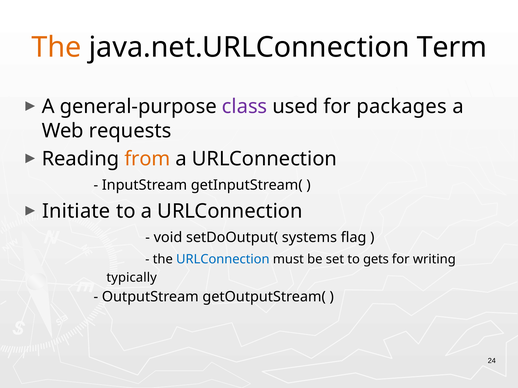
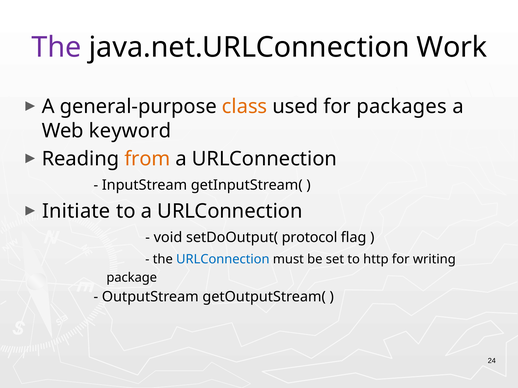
The at (56, 47) colour: orange -> purple
Term: Term -> Work
class colour: purple -> orange
requests: requests -> keyword
systems: systems -> protocol
gets: gets -> http
typically: typically -> package
